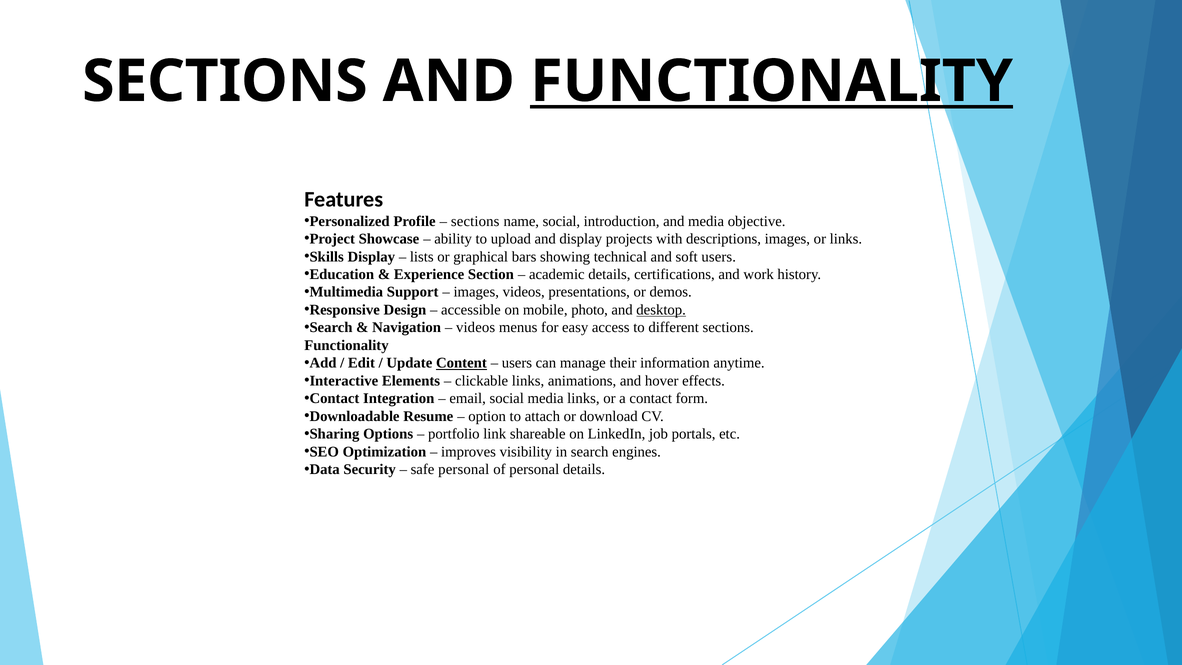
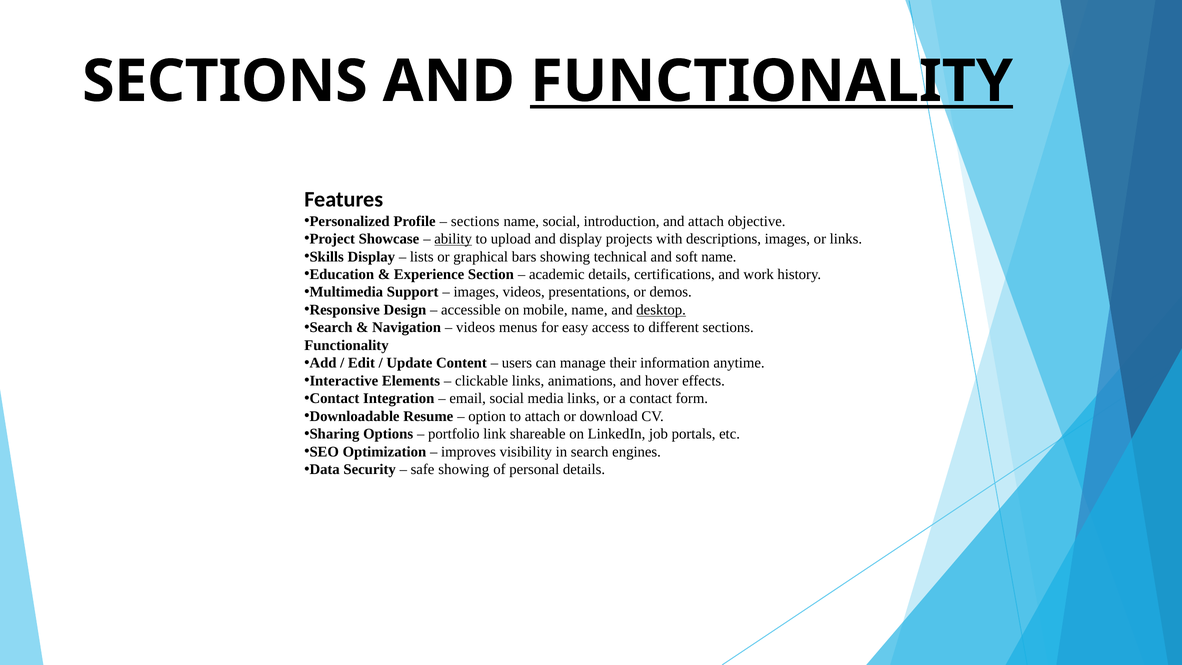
and media: media -> attach
ability underline: none -> present
soft users: users -> name
mobile photo: photo -> name
Content underline: present -> none
safe personal: personal -> showing
